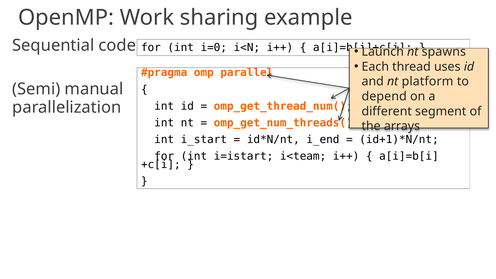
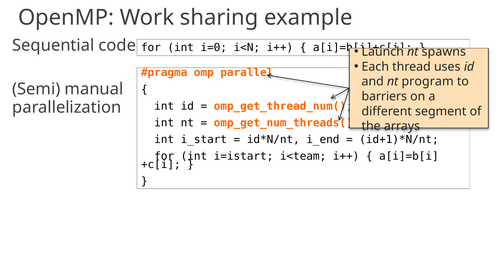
platform: platform -> program
depend: depend -> barriers
